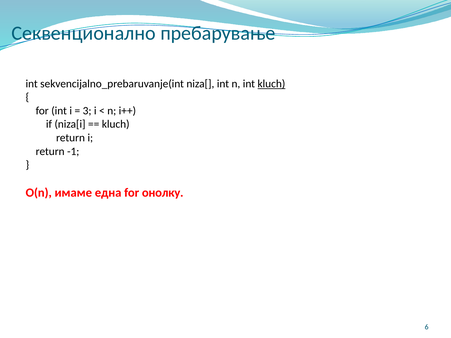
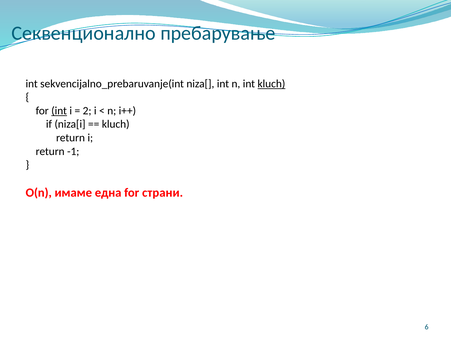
int at (59, 111) underline: none -> present
3: 3 -> 2
онолку: онолку -> страни
